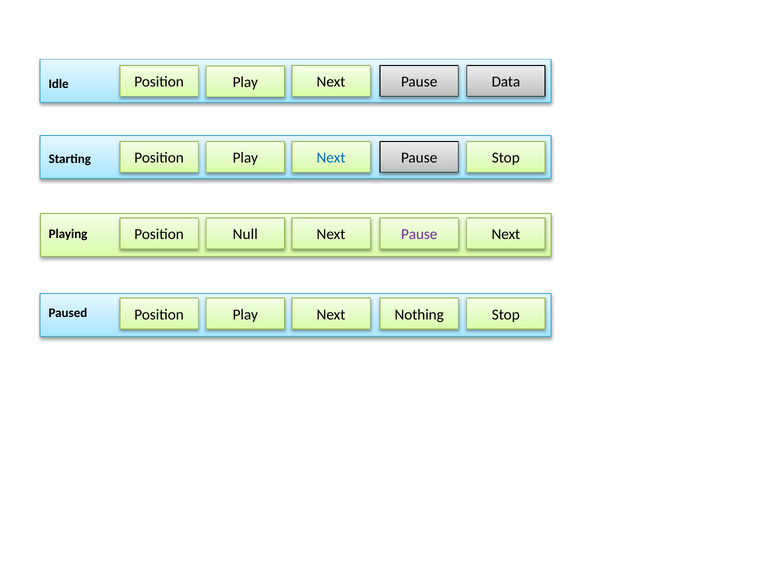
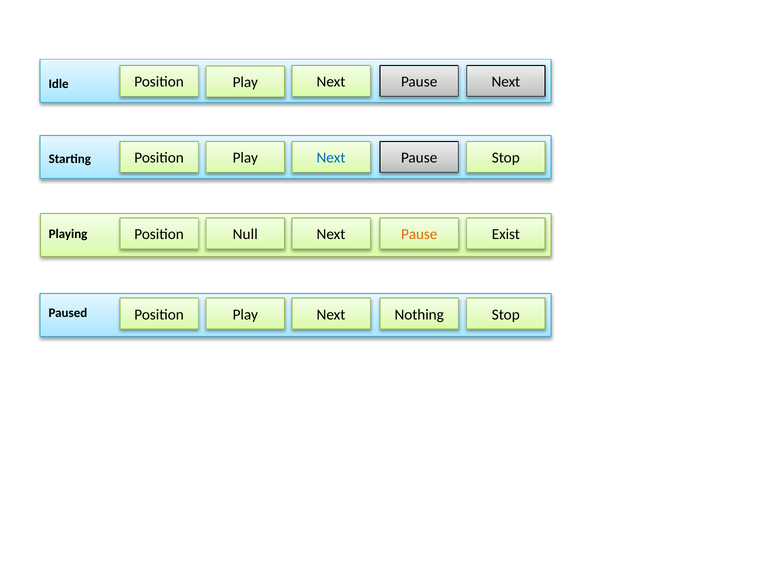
Data at (506, 82): Data -> Next
Pause at (419, 234) colour: purple -> orange
Next at (506, 234): Next -> Exist
